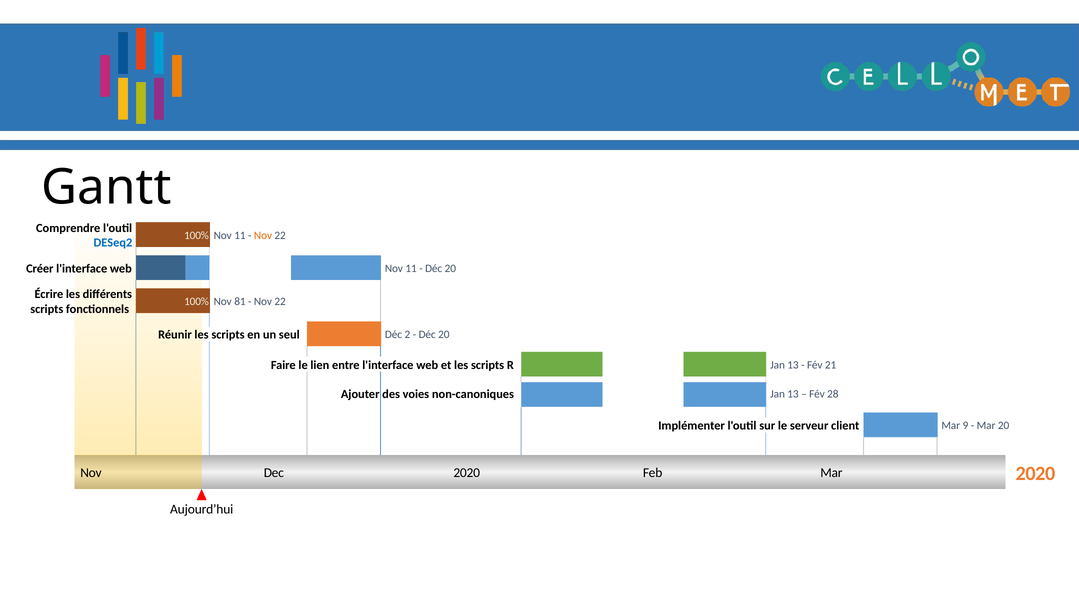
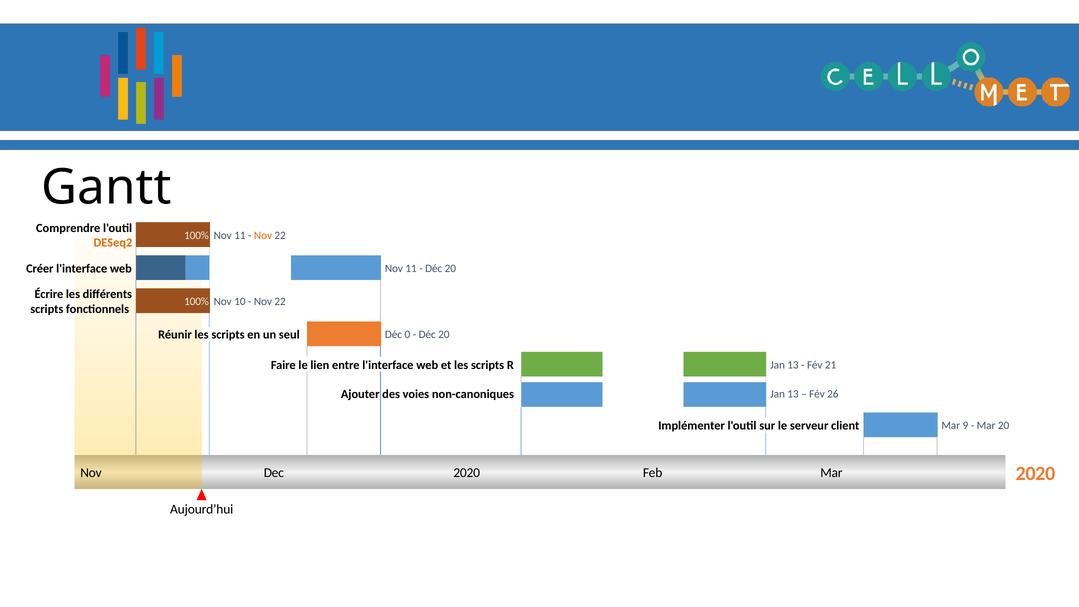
DESeq2 colour: blue -> orange
81: 81 -> 10
2: 2 -> 0
28: 28 -> 26
